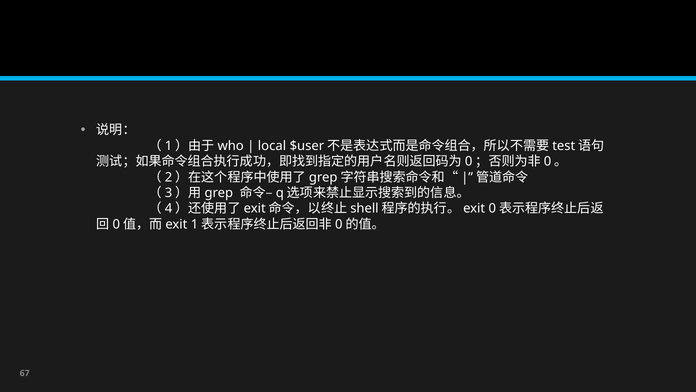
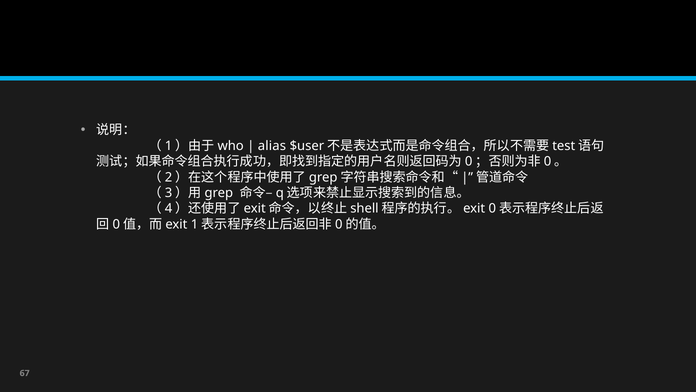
local: local -> alias
